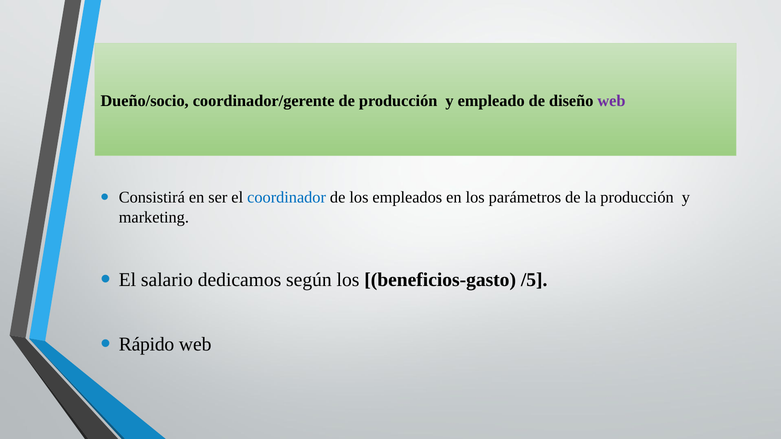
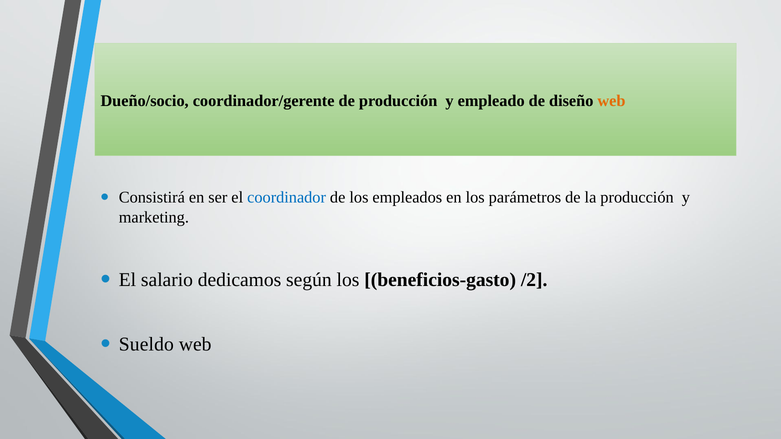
web at (611, 101) colour: purple -> orange
/5: /5 -> /2
Rápido: Rápido -> Sueldo
